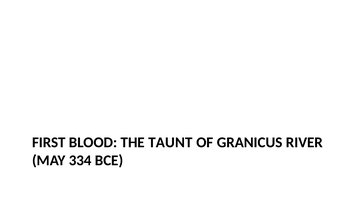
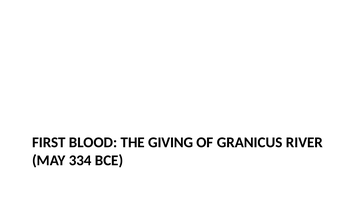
TAUNT: TAUNT -> GIVING
